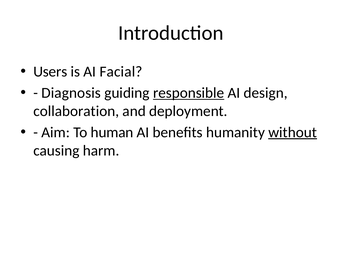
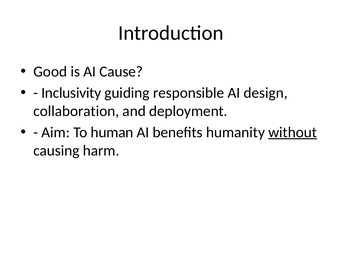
Users: Users -> Good
Facial: Facial -> Cause
Diagnosis: Diagnosis -> Inclusivity
responsible underline: present -> none
